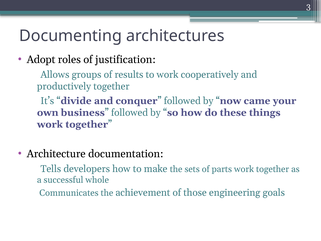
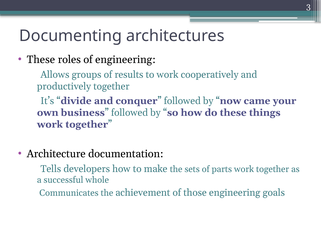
Adopt at (41, 60): Adopt -> These
of justification: justification -> engineering
